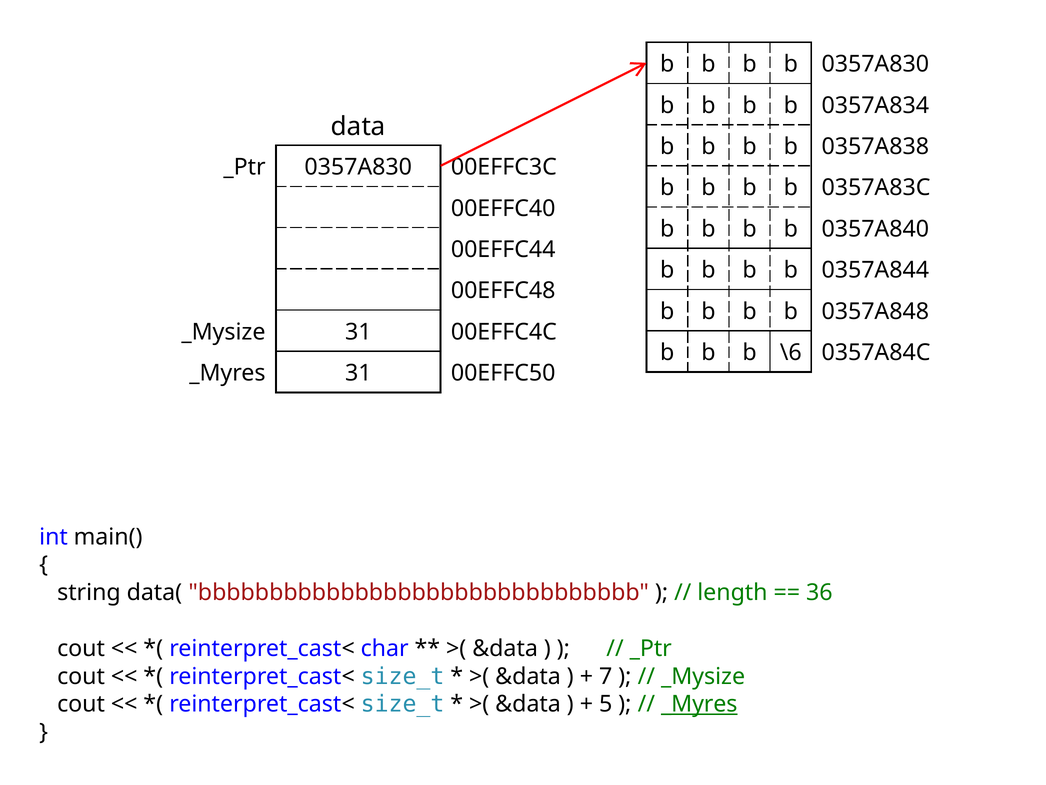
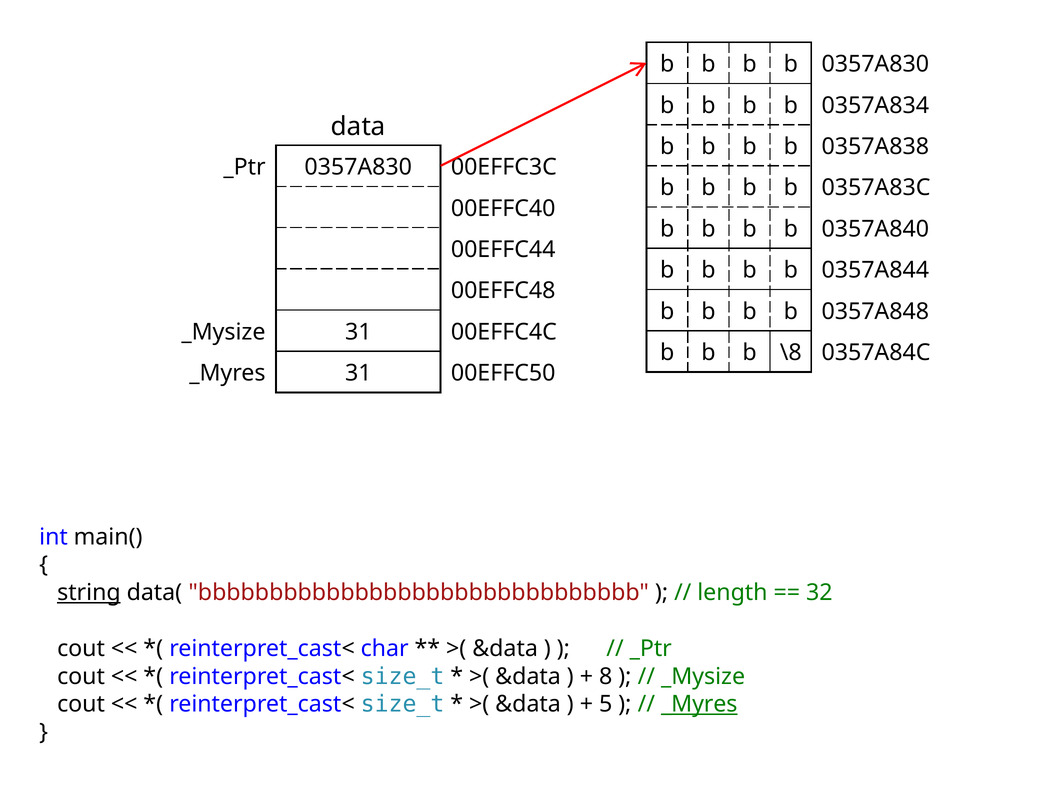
\6: \6 -> \8
string underline: none -> present
36: 36 -> 32
7: 7 -> 8
